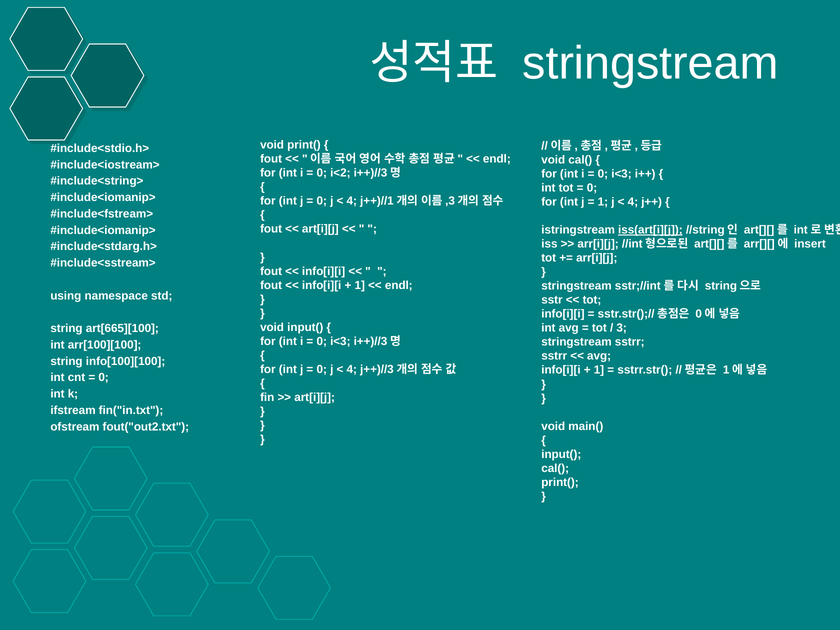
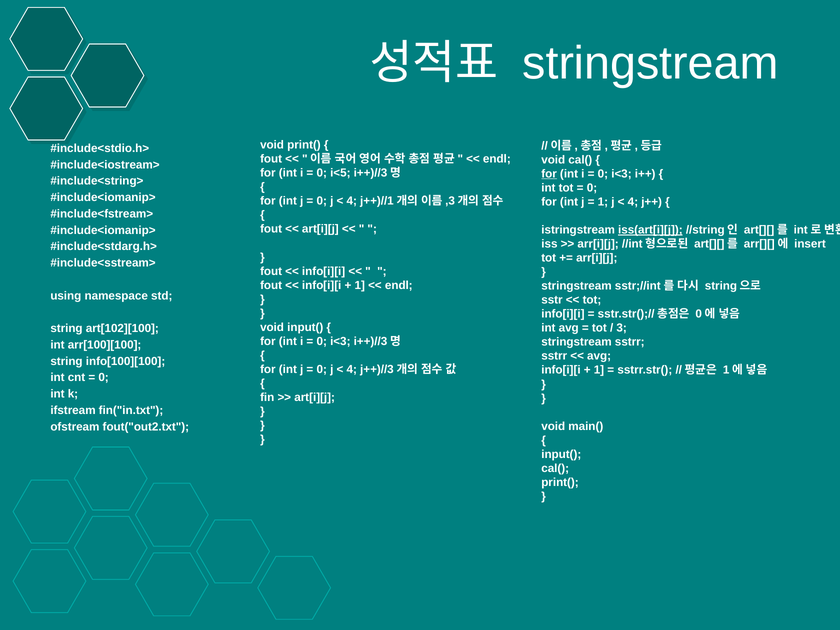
i<2: i<2 -> i<5
for at (549, 174) underline: none -> present
art[665][100: art[665][100 -> art[102][100
